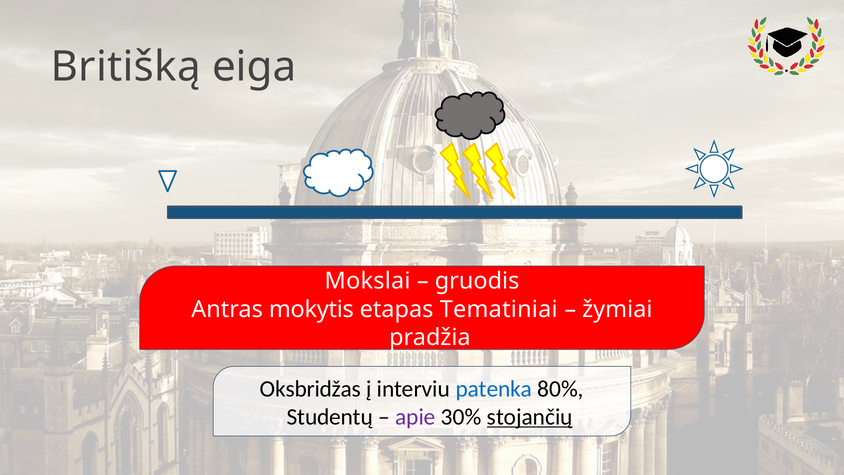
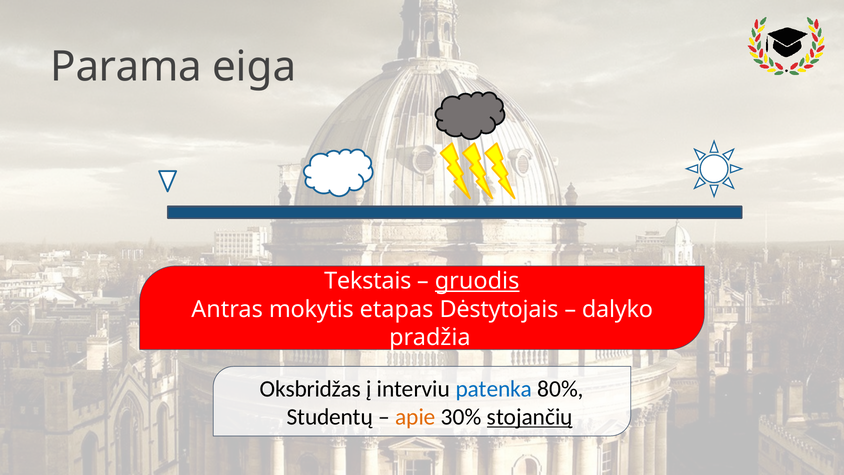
Britišką: Britišką -> Parama
Mokslai: Mokslai -> Tekstais
gruodis underline: none -> present
Tematiniai: Tematiniai -> Dėstytojais
žymiai: žymiai -> dalyko
apie colour: purple -> orange
